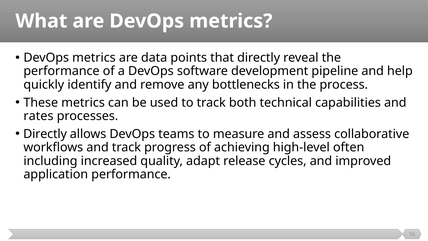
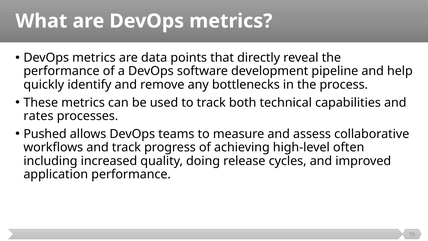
Directly at (45, 134): Directly -> Pushed
adapt: adapt -> doing
